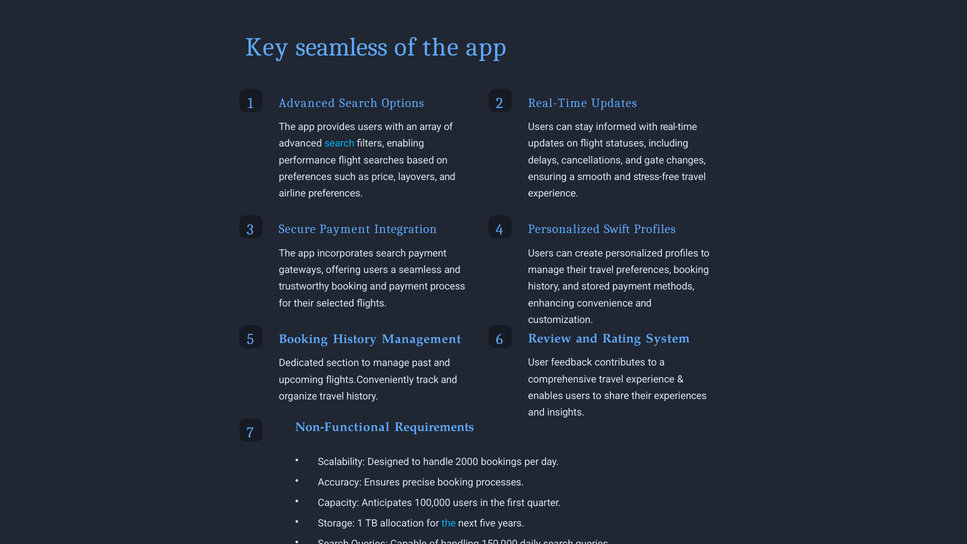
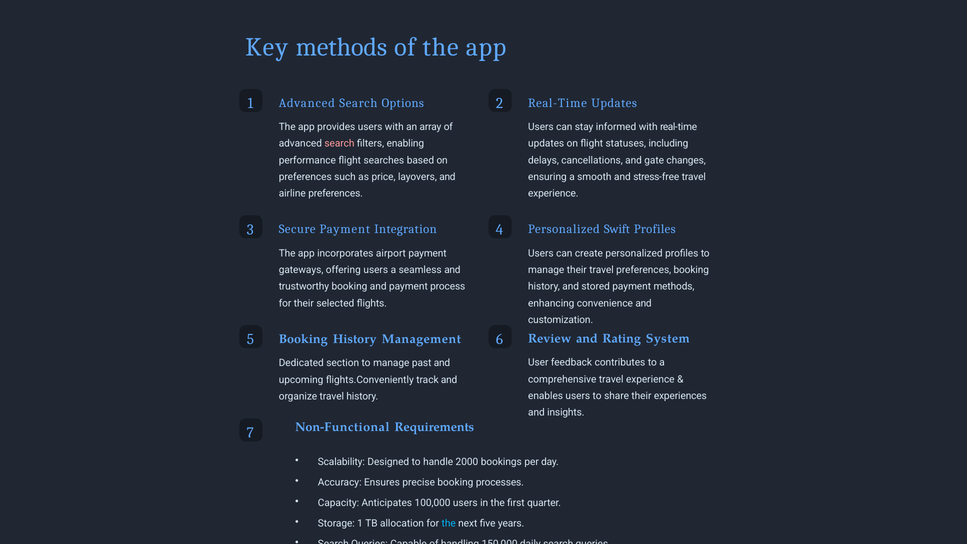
Key seamless: seamless -> methods
search at (339, 144) colour: light blue -> pink
incorporates search: search -> airport
